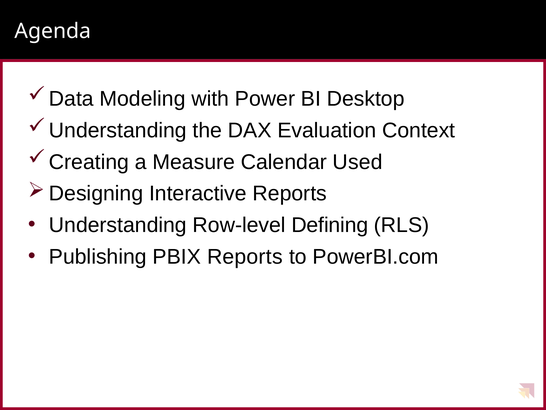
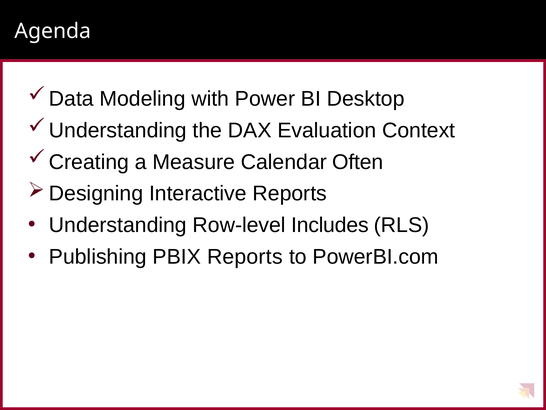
Used: Used -> Often
Defining: Defining -> Includes
